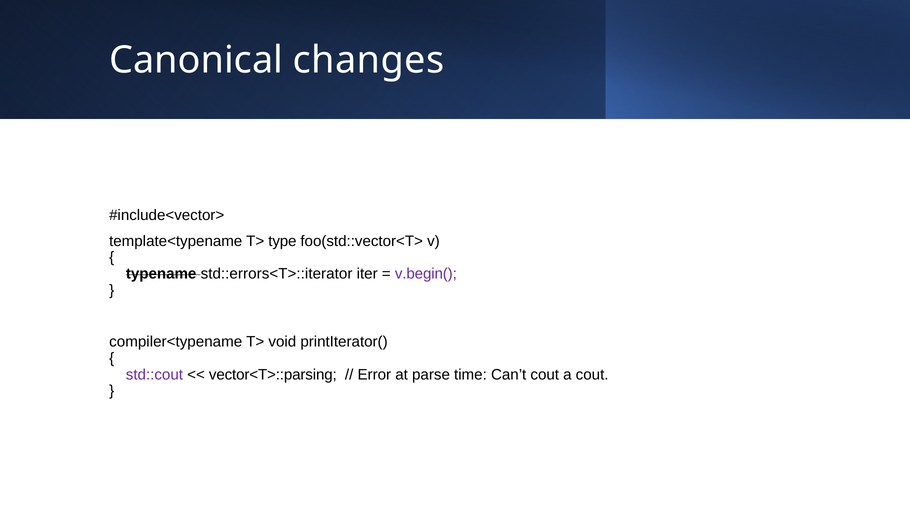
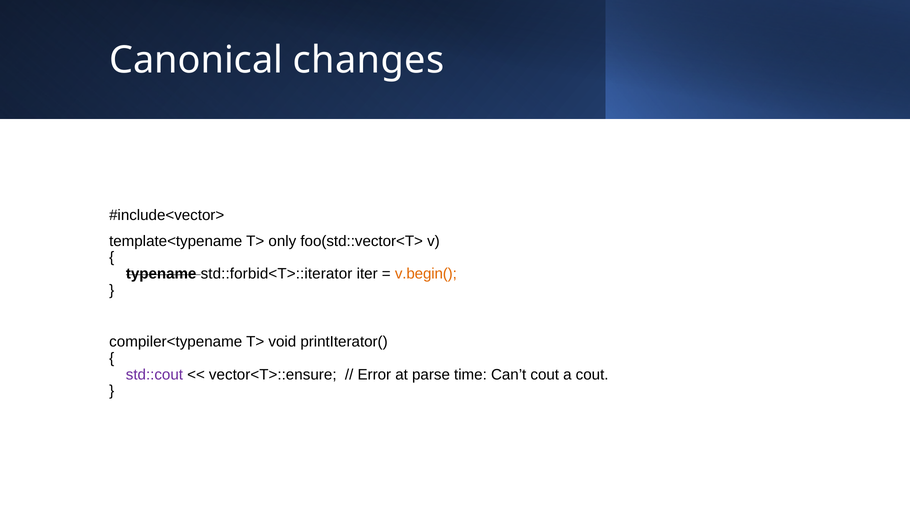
type: type -> only
std::errors<T>::iterator: std::errors<T>::iterator -> std::forbid<T>::iterator
v.begin( colour: purple -> orange
vector<T>::parsing: vector<T>::parsing -> vector<T>::ensure
